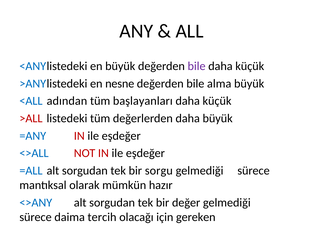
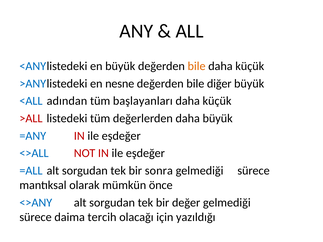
bile at (197, 66) colour: purple -> orange
alma: alma -> diğer
sorgu: sorgu -> sonra
hazır: hazır -> önce
gereken: gereken -> yazıldığı
